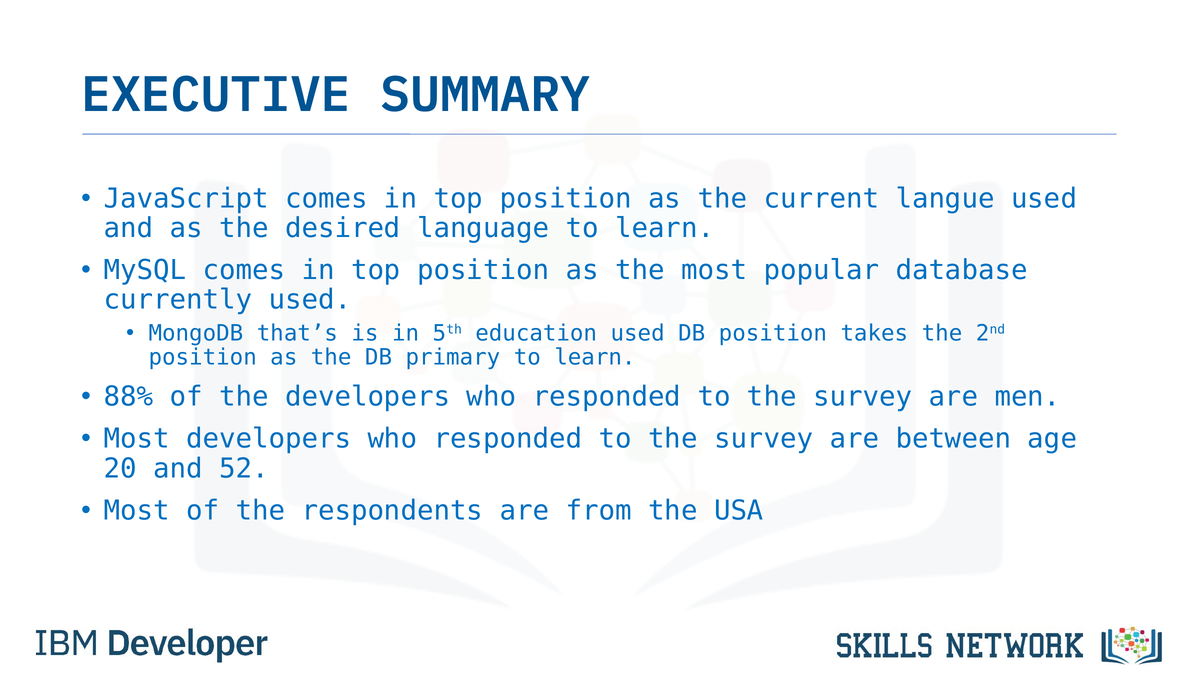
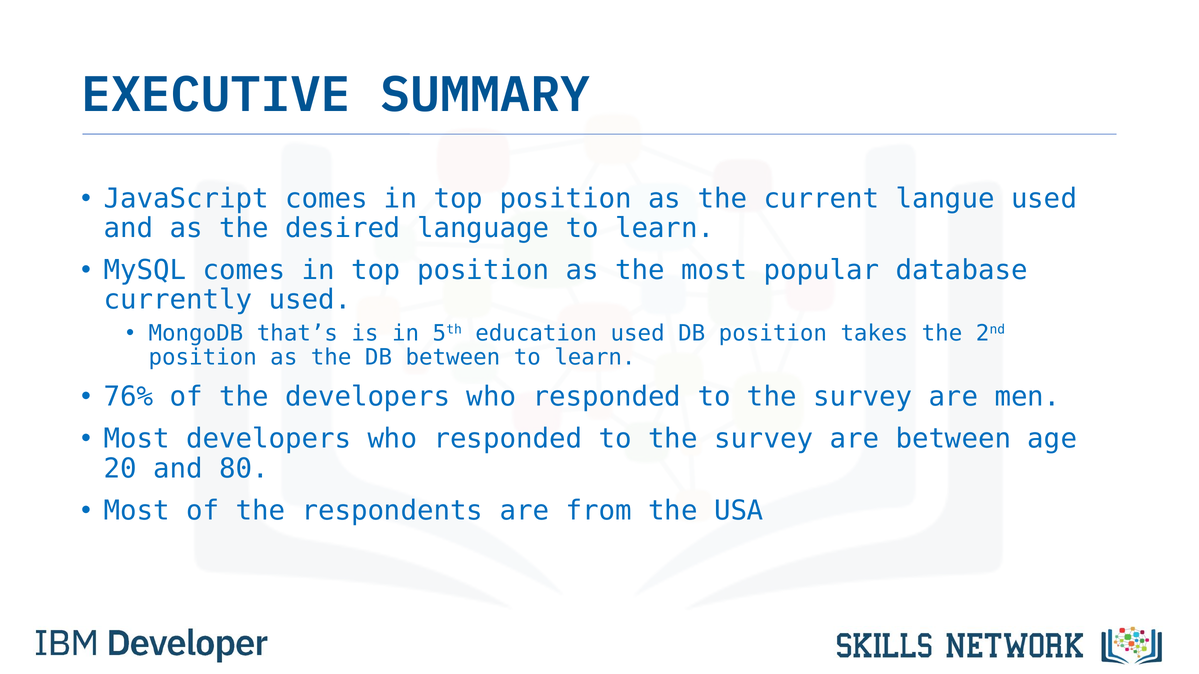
DB primary: primary -> between
88%: 88% -> 76%
52: 52 -> 80
